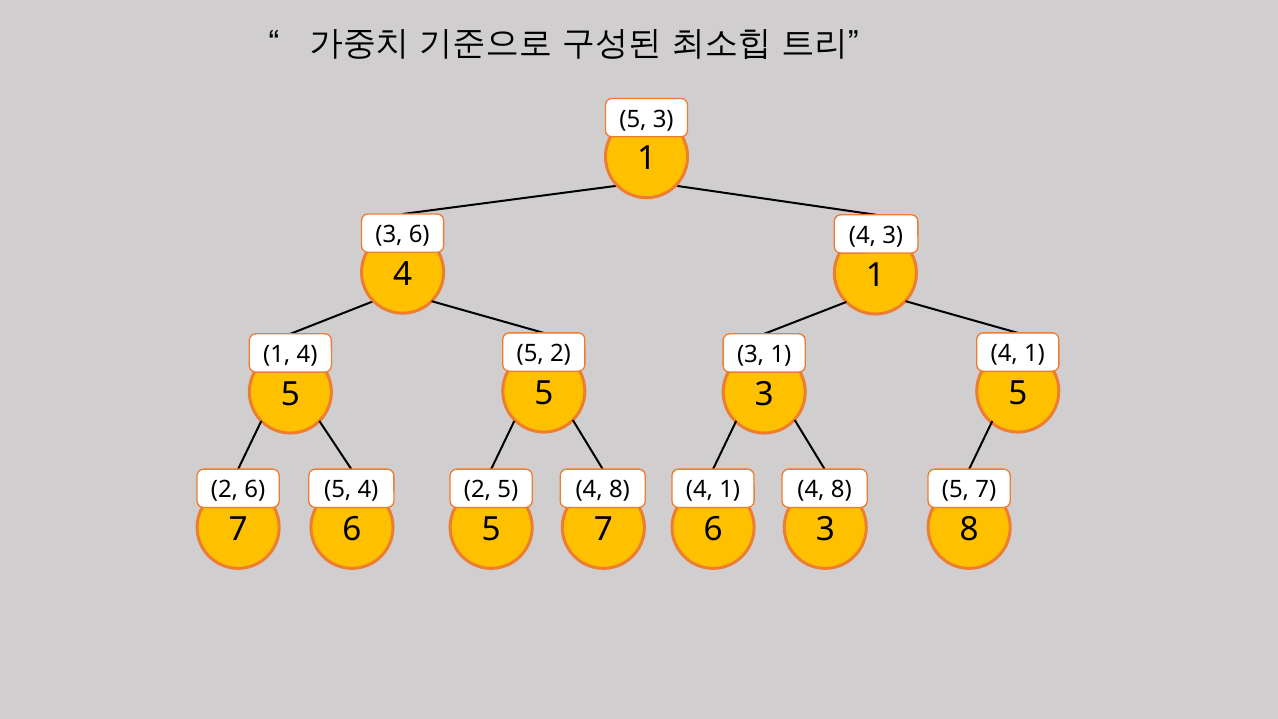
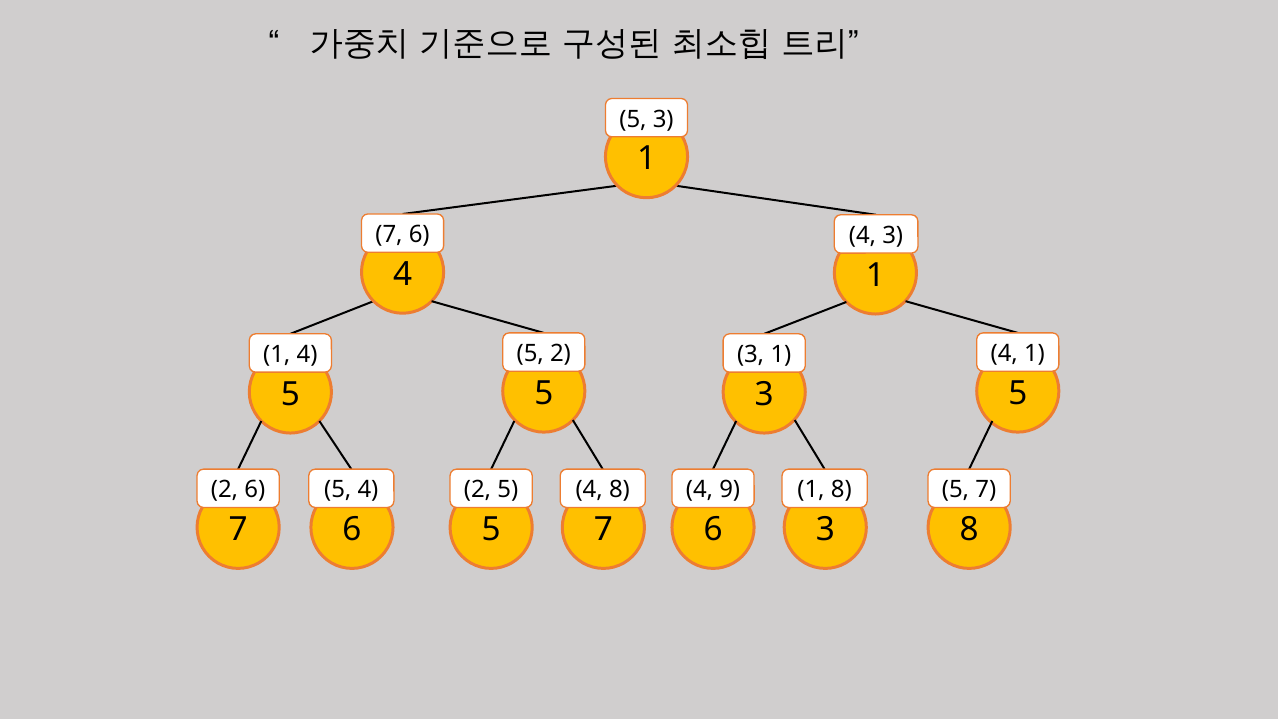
3 at (389, 235): 3 -> 7
1 at (730, 490): 1 -> 9
4 at (811, 490): 4 -> 1
